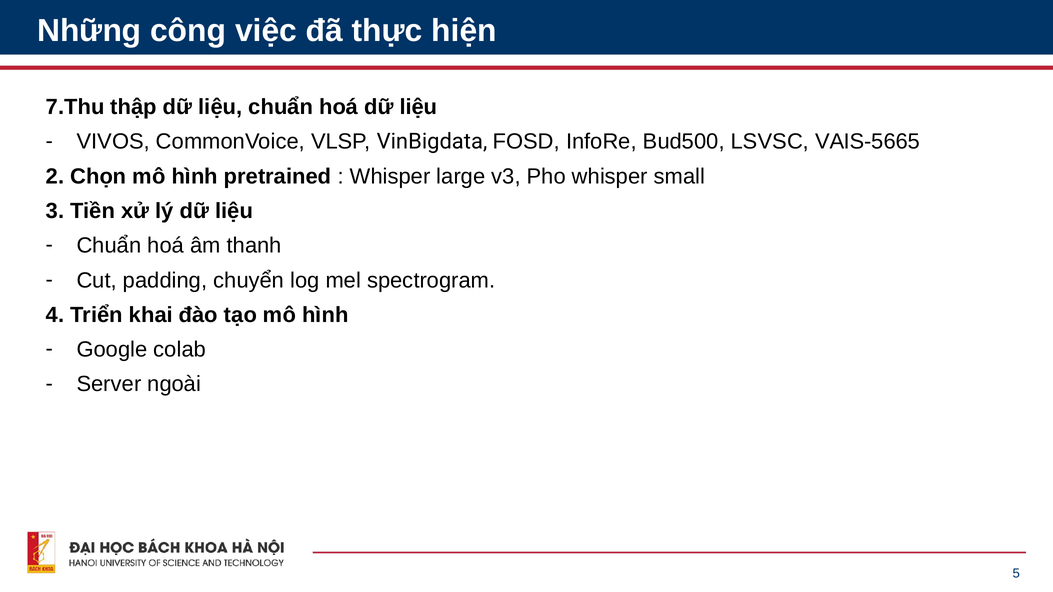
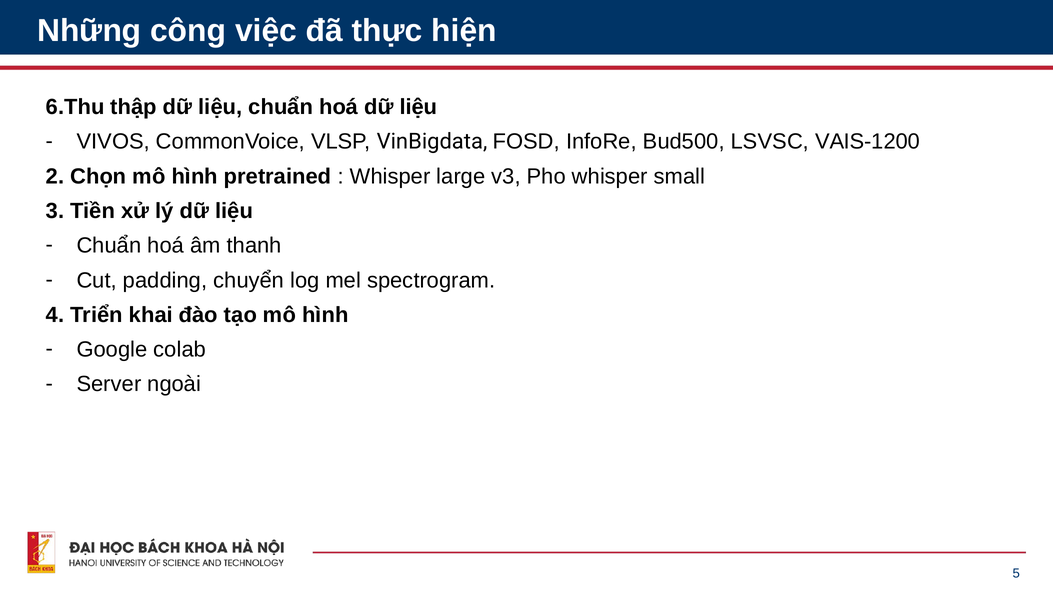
7.Thu: 7.Thu -> 6.Thu
VAIS-5665: VAIS-5665 -> VAIS-1200
